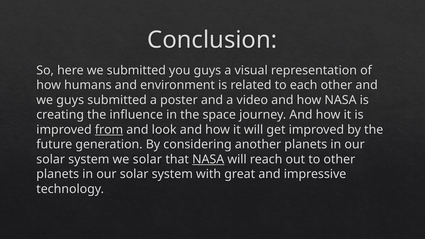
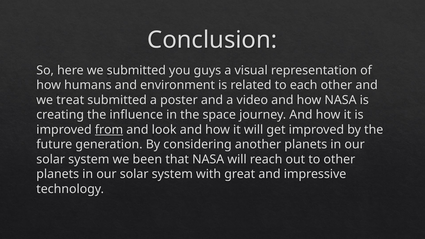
we guys: guys -> treat
we solar: solar -> been
NASA at (208, 159) underline: present -> none
